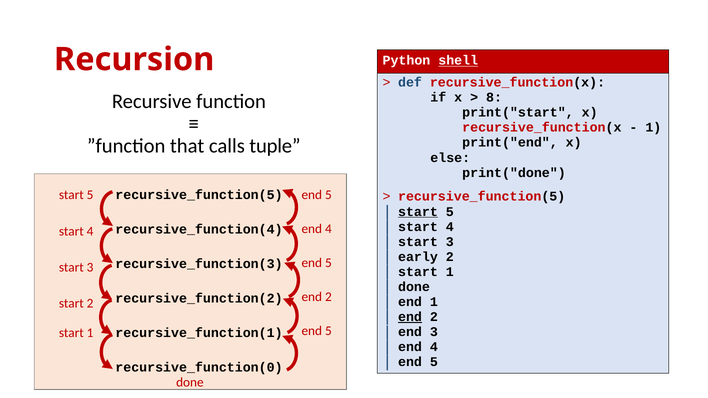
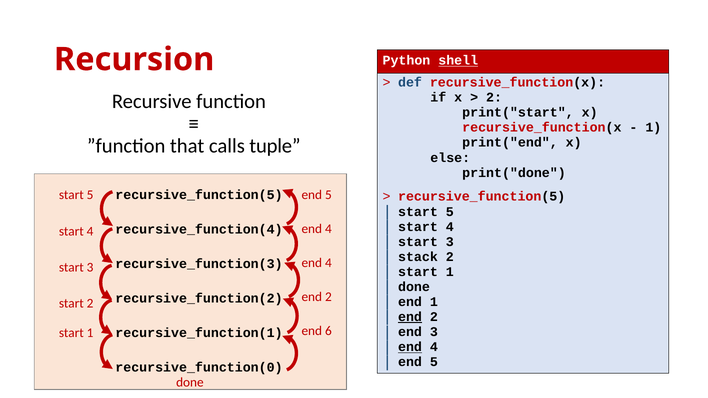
8 at (494, 98): 8 -> 2
start at (418, 212) underline: present -> none
early: early -> stack
5 at (328, 263): 5 -> 4
5 at (328, 331): 5 -> 6
end at (410, 347) underline: none -> present
